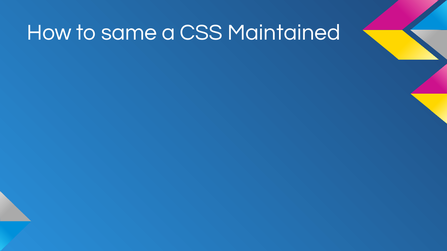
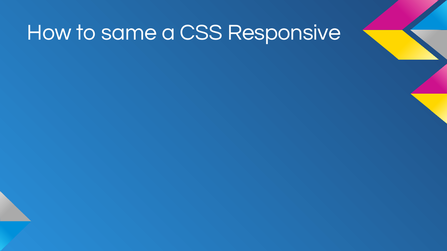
Maintained: Maintained -> Responsive
